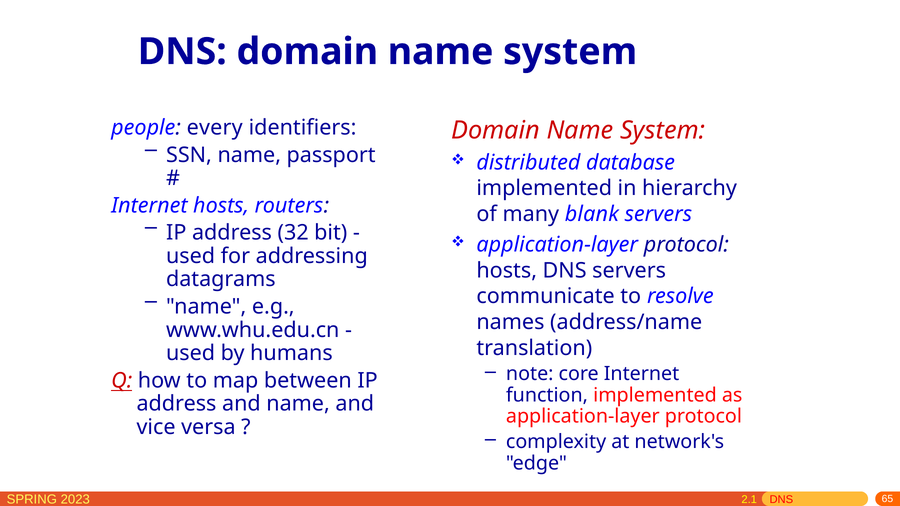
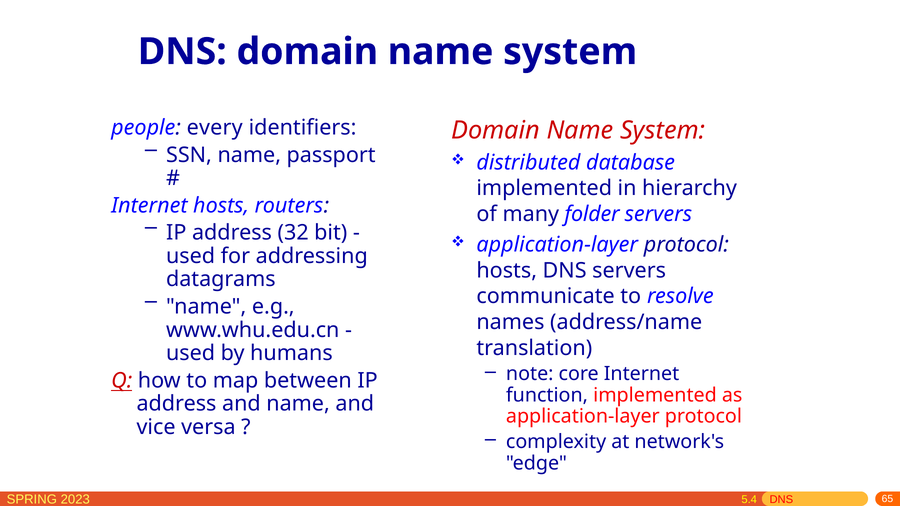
blank: blank -> folder
2.1: 2.1 -> 5.4
